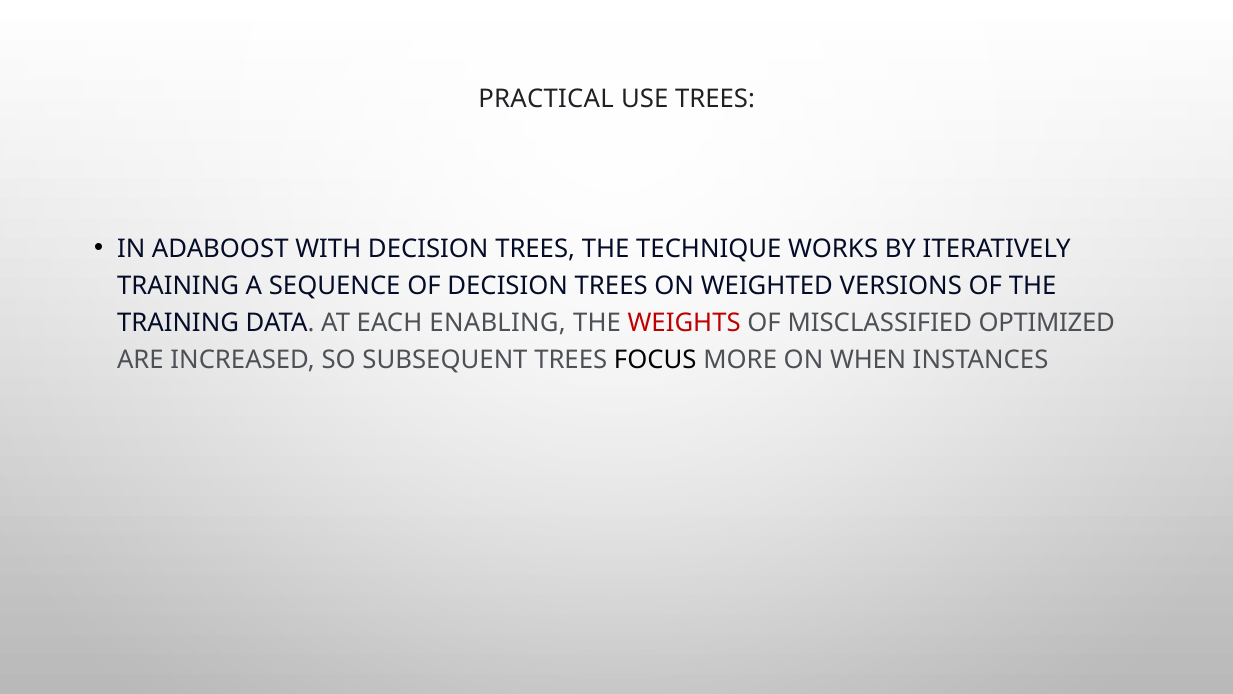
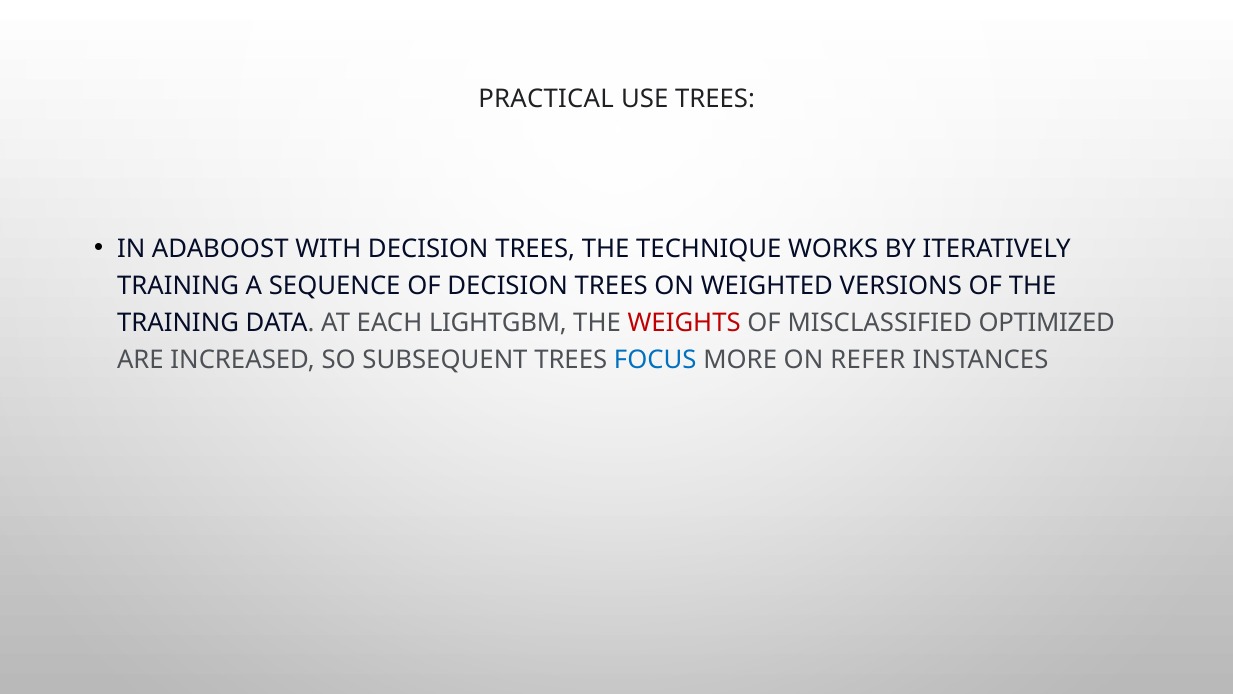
ENABLING: ENABLING -> LIGHTGBM
FOCUS colour: black -> blue
WHEN: WHEN -> REFER
